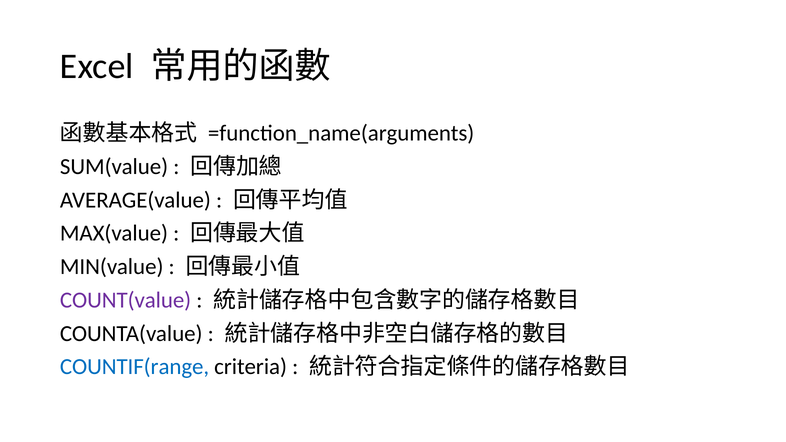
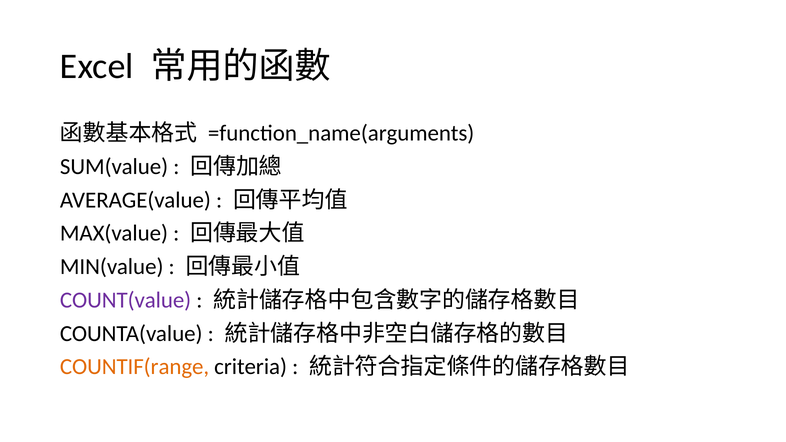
COUNTIF(range colour: blue -> orange
